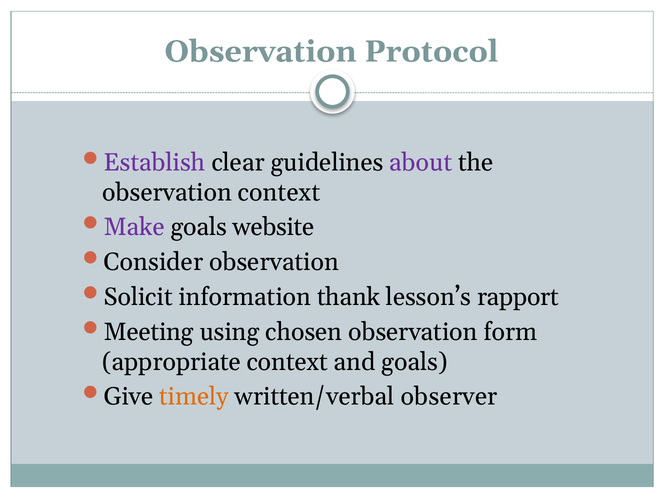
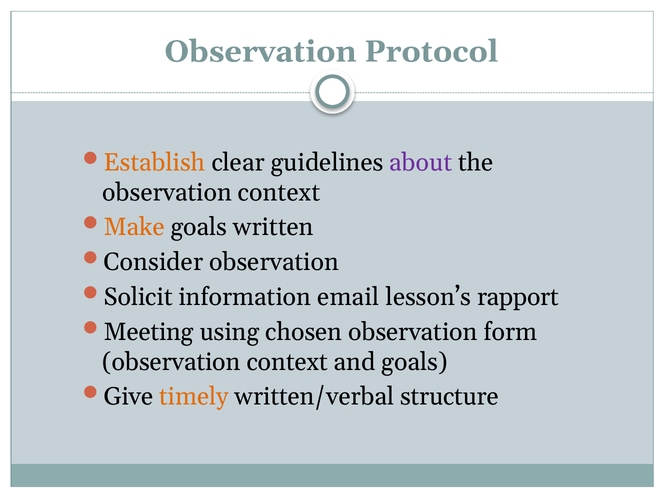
Establish colour: purple -> orange
Make colour: purple -> orange
website: website -> written
thank: thank -> email
appropriate at (171, 362): appropriate -> observation
observer: observer -> structure
